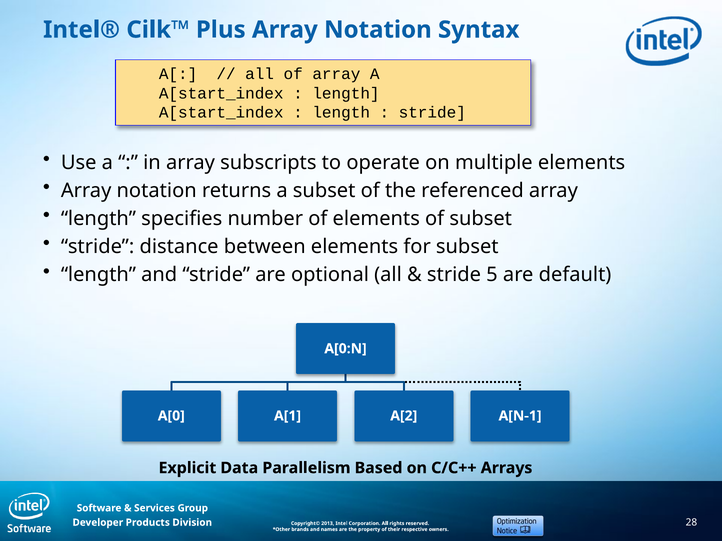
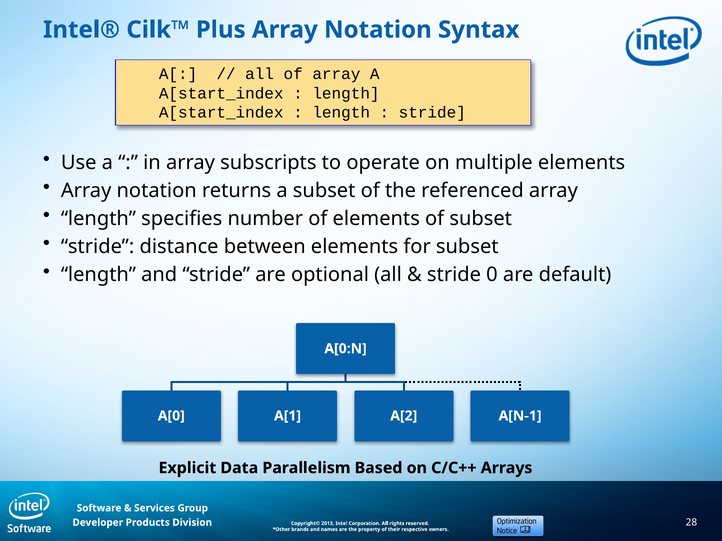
5: 5 -> 0
